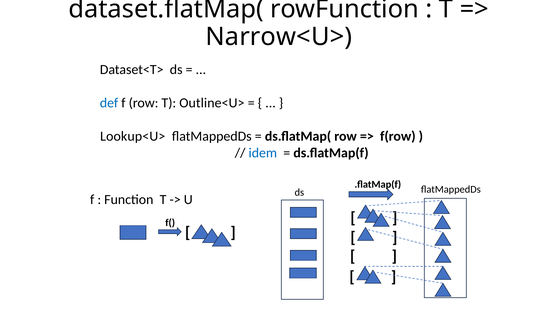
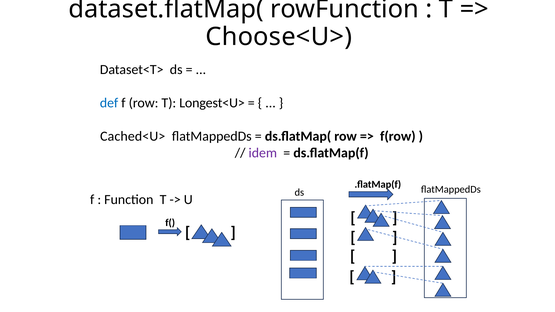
Narrow<U>: Narrow<U> -> Choose<U>
Outline<U>: Outline<U> -> Longest<U>
Lookup<U>: Lookup<U> -> Cached<U>
idem colour: blue -> purple
